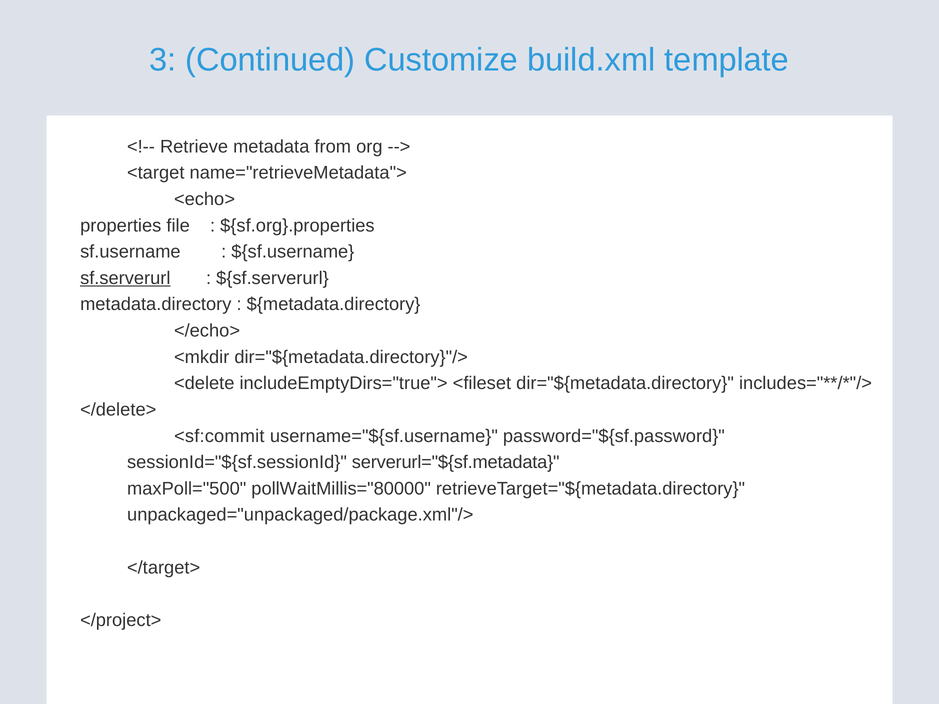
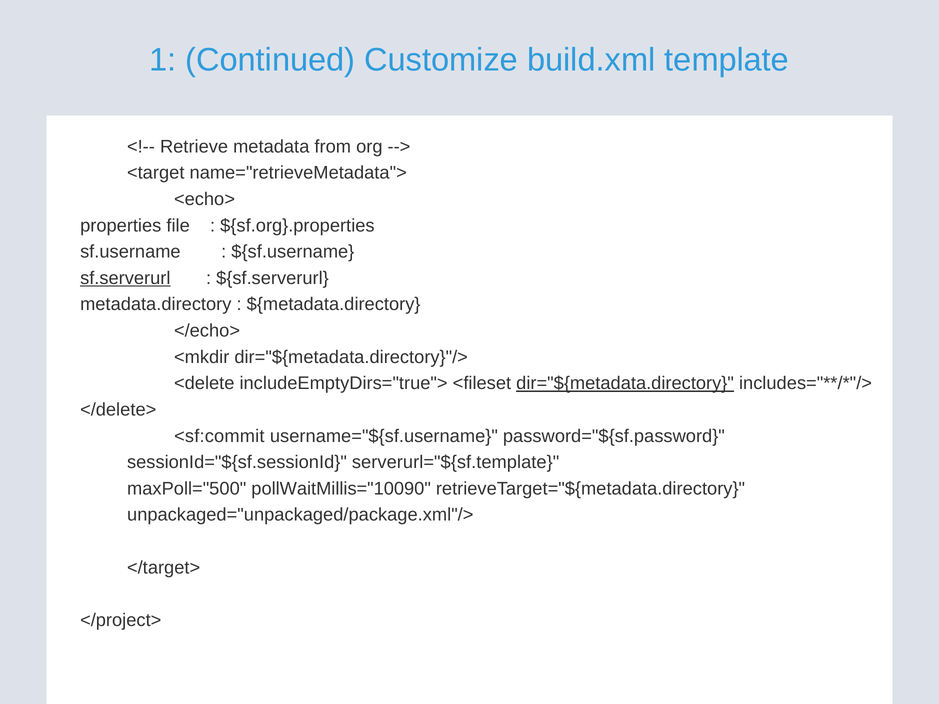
3: 3 -> 1
dir="${metadata.directory underline: none -> present
serverurl="${sf.metadata: serverurl="${sf.metadata -> serverurl="${sf.template
pollWaitMillis="80000: pollWaitMillis="80000 -> pollWaitMillis="10090
